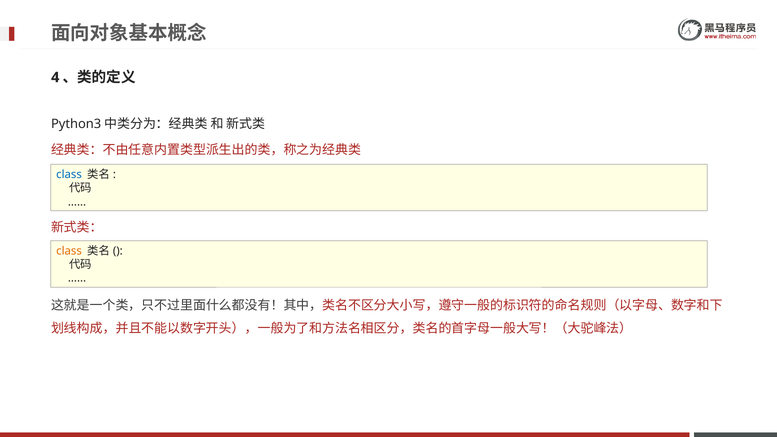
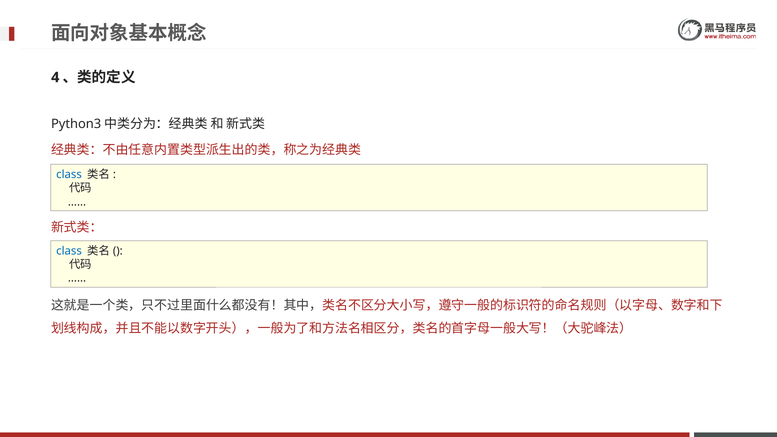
class at (69, 251) colour: orange -> blue
